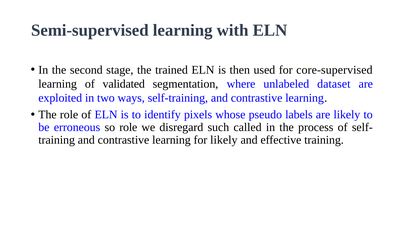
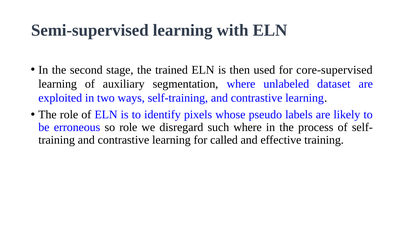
validated: validated -> auxiliary
such called: called -> where
for likely: likely -> called
